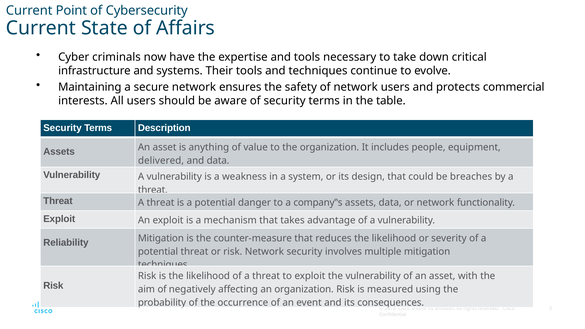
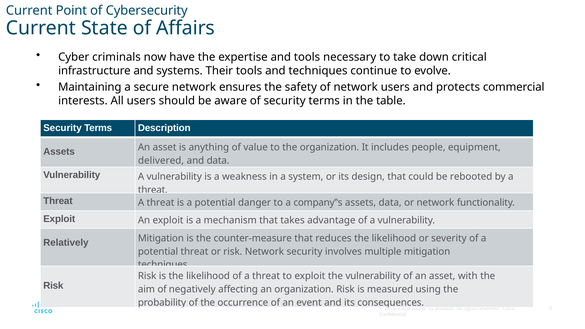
breaches: breaches -> rebooted
Reliability: Reliability -> Relatively
